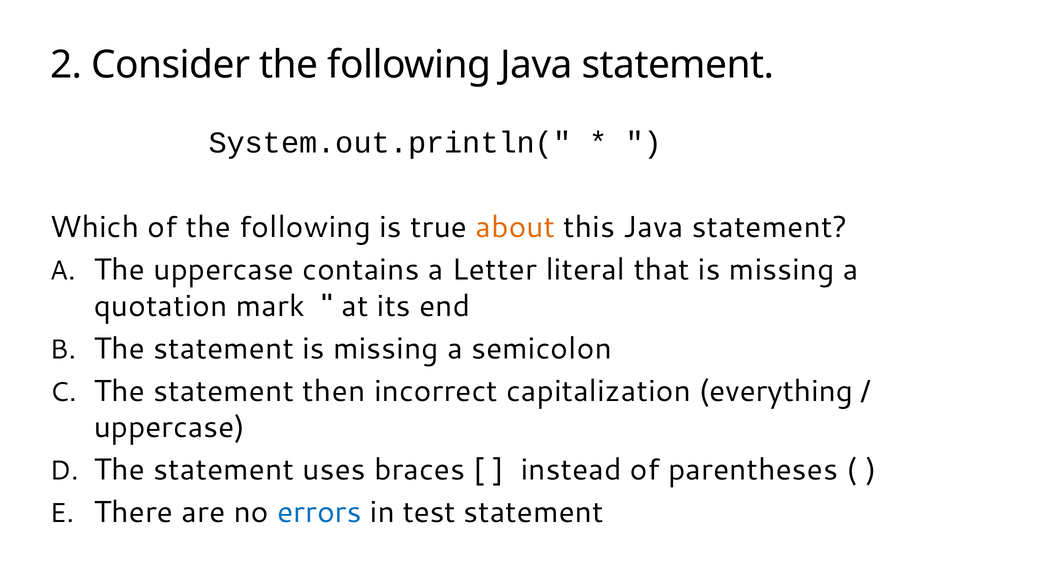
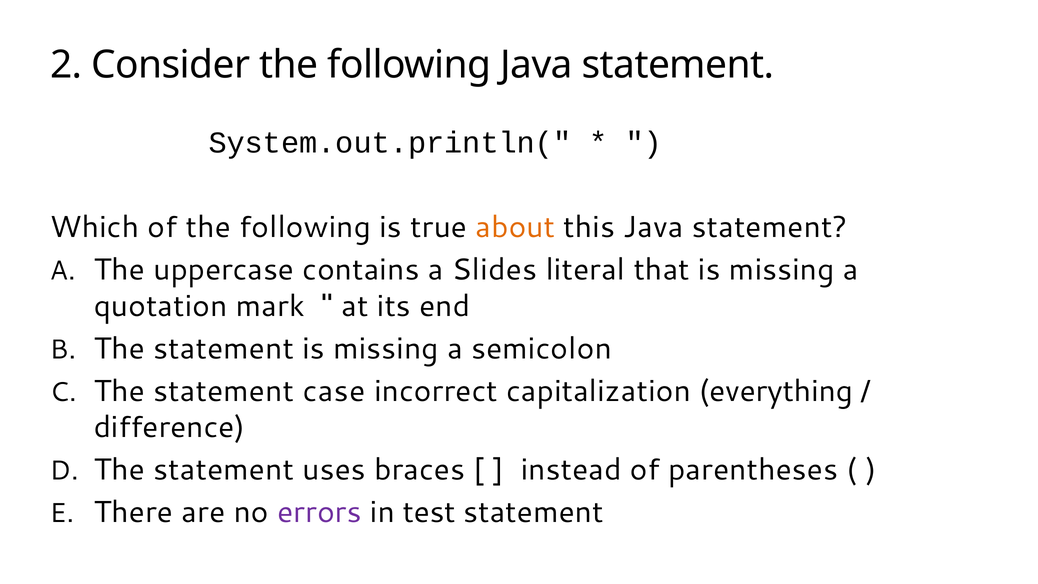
Letter: Letter -> Slides
then: then -> case
uppercase at (169, 427): uppercase -> difference
errors colour: blue -> purple
